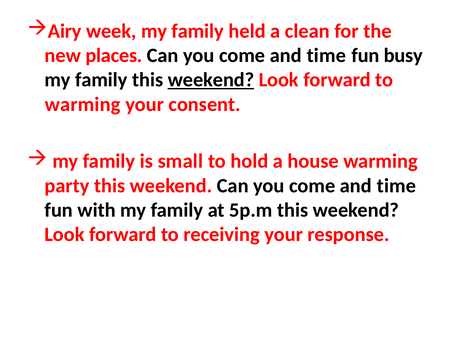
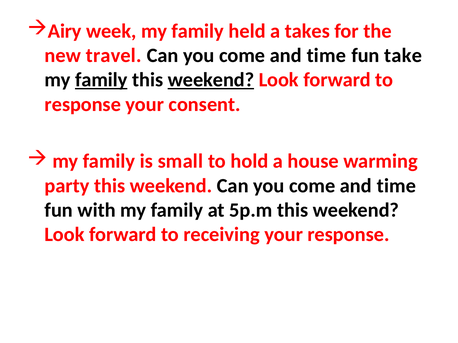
clean: clean -> takes
places: places -> travel
busy: busy -> take
family at (101, 80) underline: none -> present
warming at (83, 105): warming -> response
